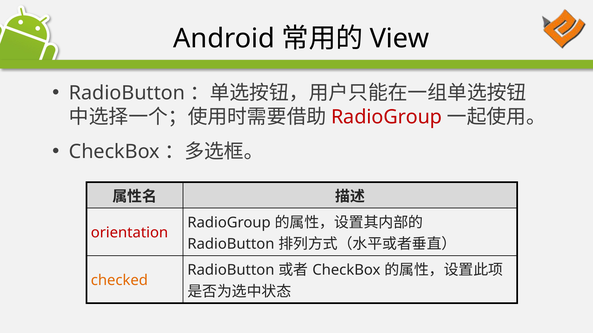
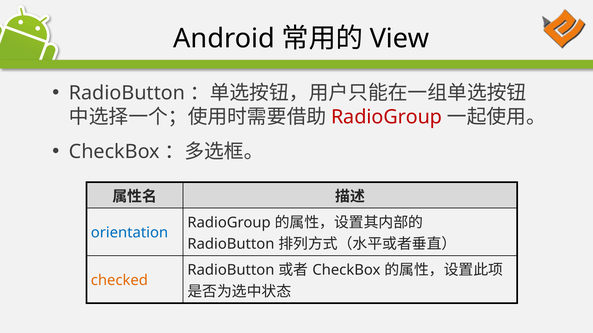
orientation colour: red -> blue
